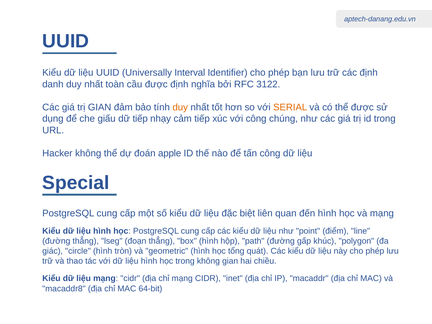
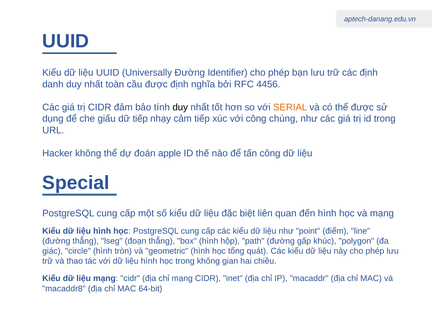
Universally Interval: Interval -> Đường
3122: 3122 -> 4456
trị GIAN: GIAN -> CIDR
duy at (180, 107) colour: orange -> black
